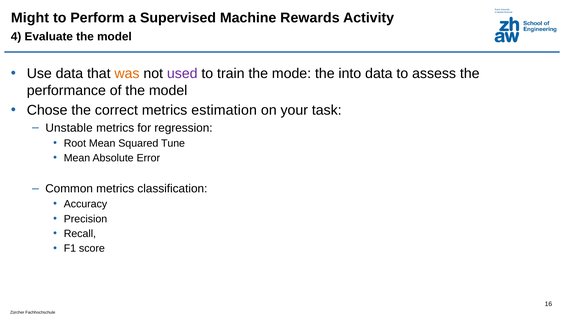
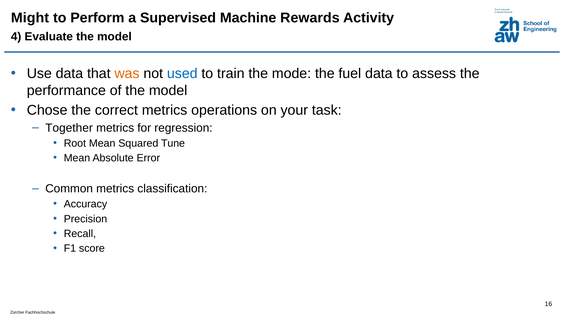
used colour: purple -> blue
into: into -> fuel
estimation: estimation -> operations
Unstable: Unstable -> Together
